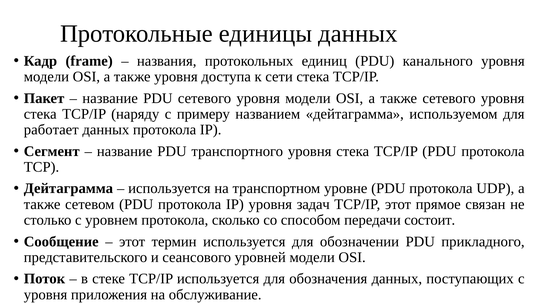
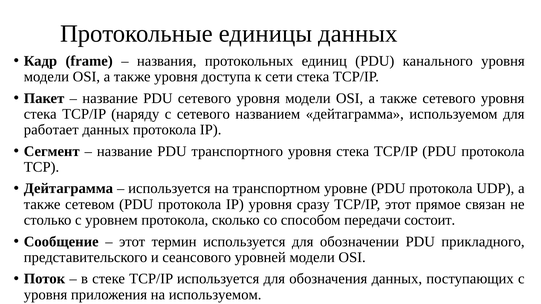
с примеру: примеру -> сетевого
задач: задач -> сразу
на обслуживание: обслуживание -> используемом
